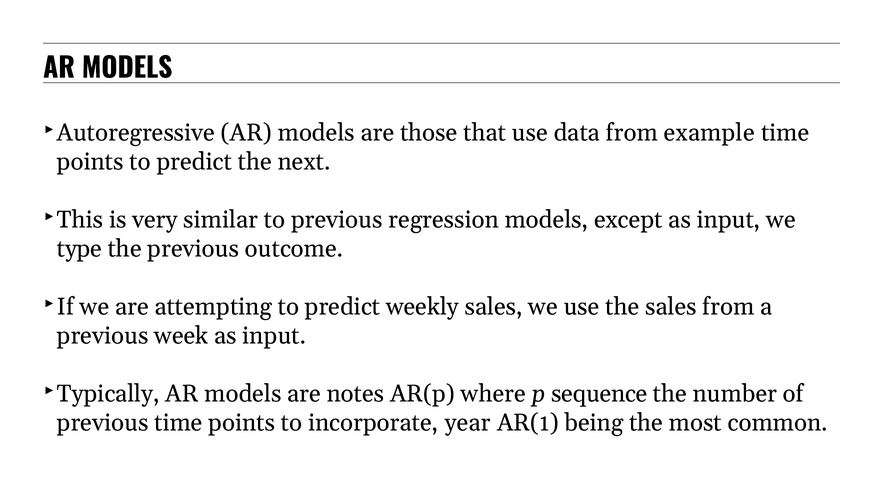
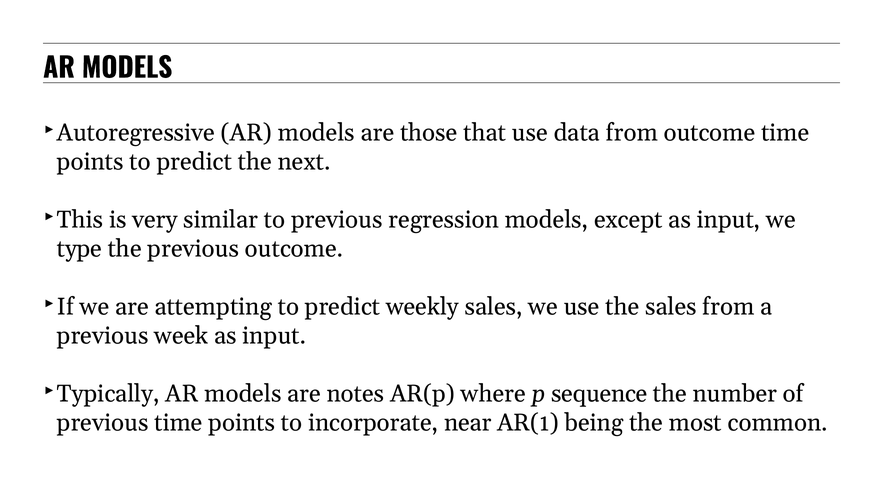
from example: example -> outcome
year: year -> near
